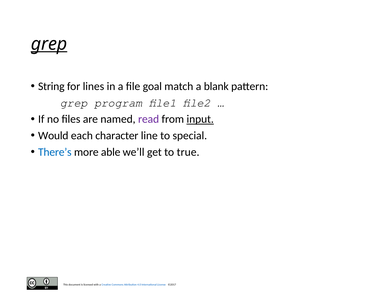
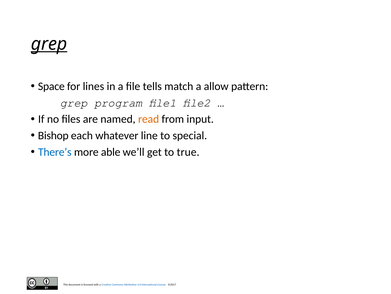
String: String -> Space
goal: goal -> tells
blank: blank -> allow
read colour: purple -> orange
input underline: present -> none
Would: Would -> Bishop
character: character -> whatever
